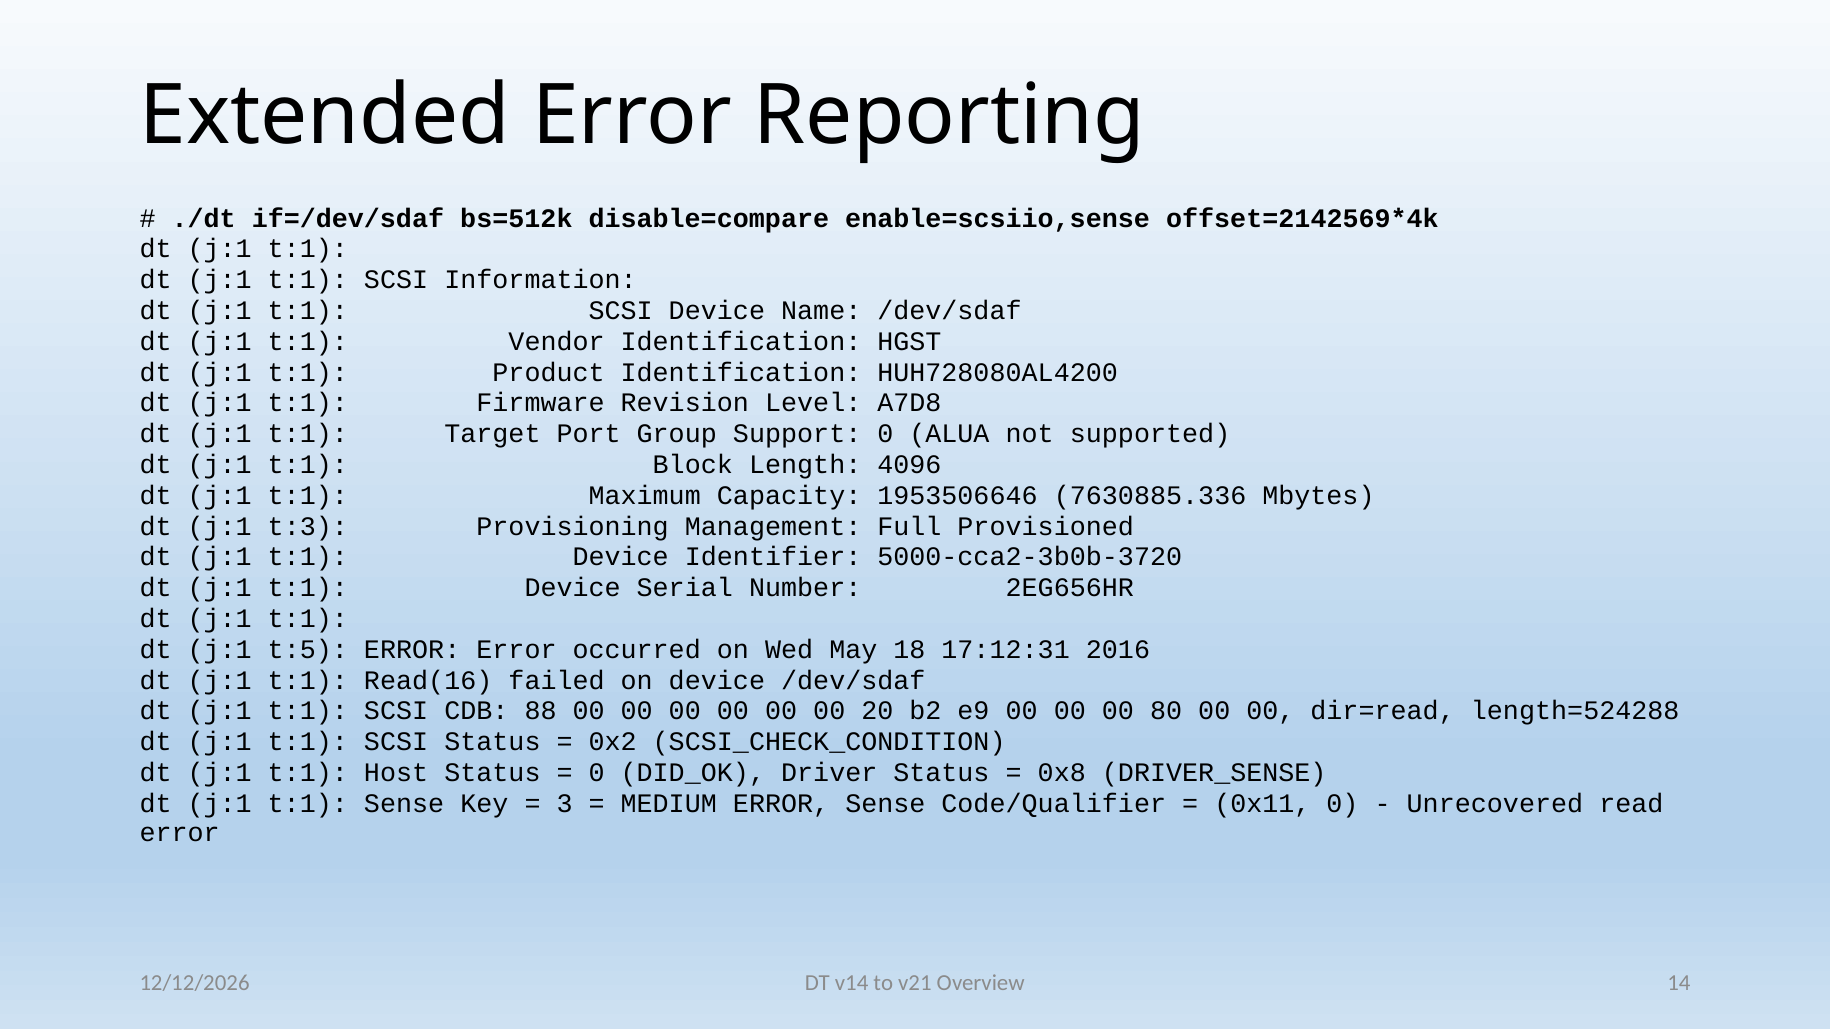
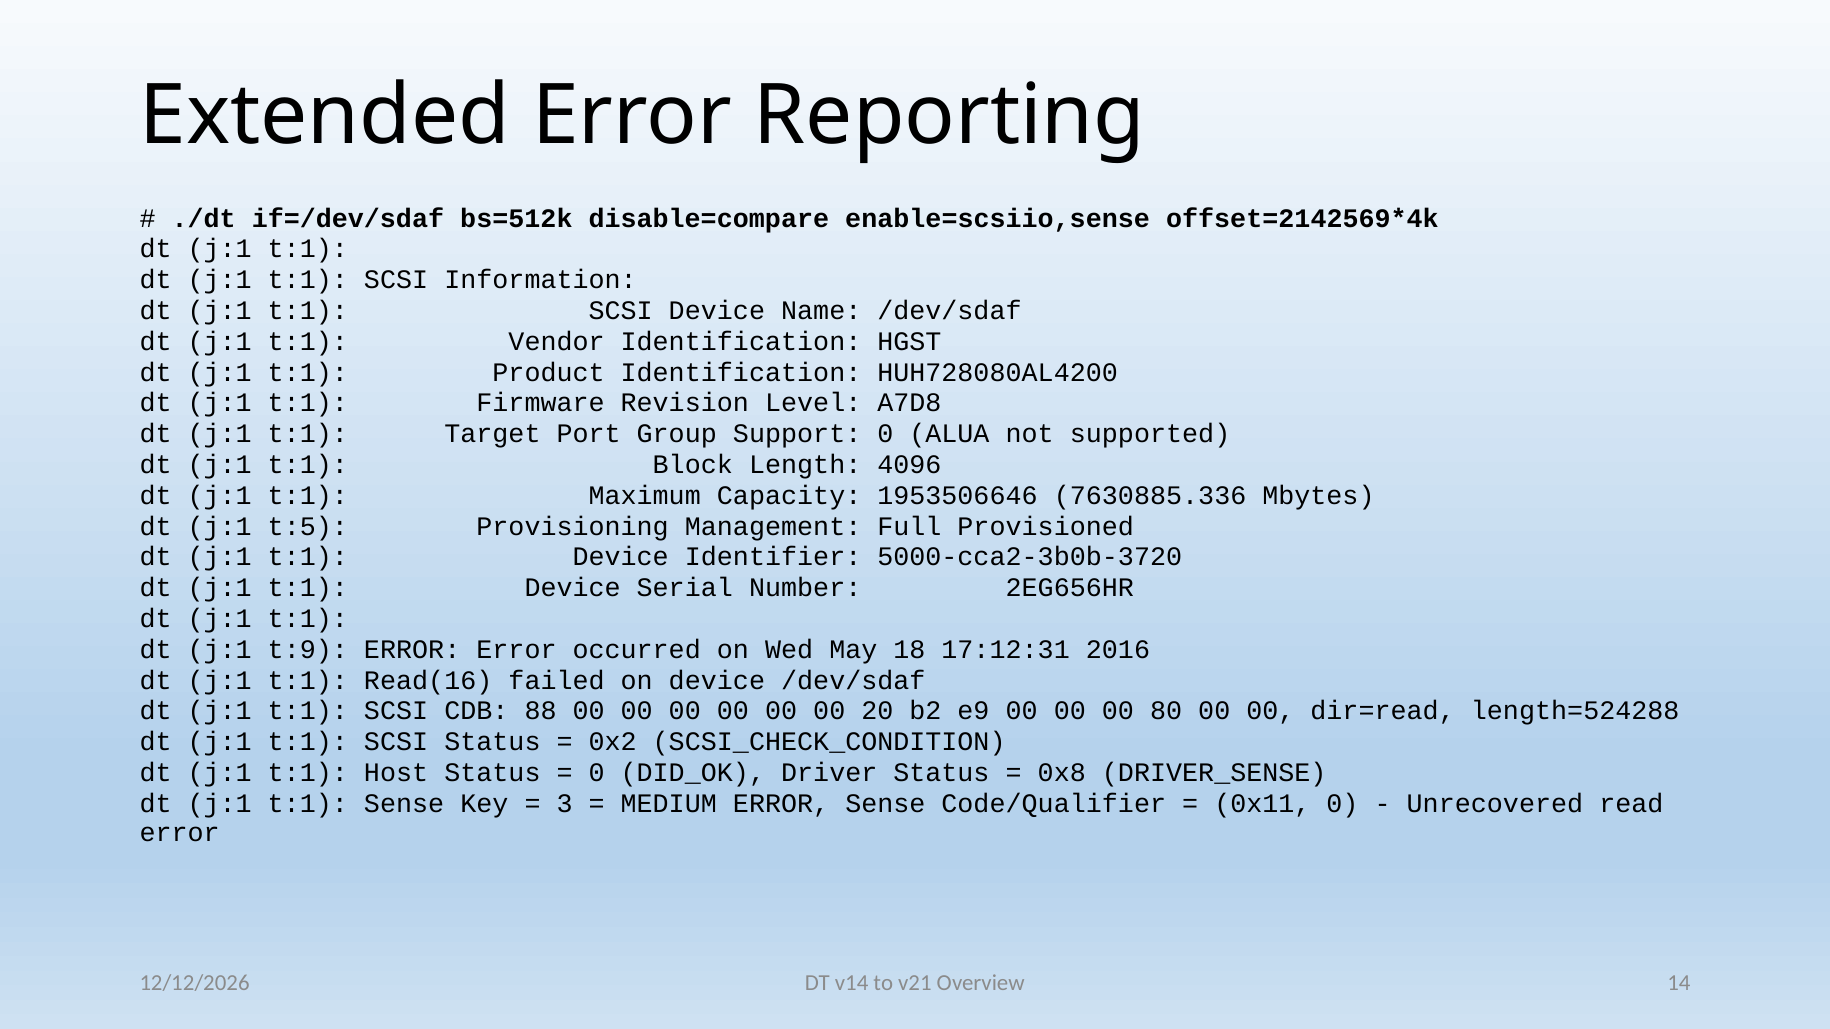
t:3: t:3 -> t:5
t:5: t:5 -> t:9
